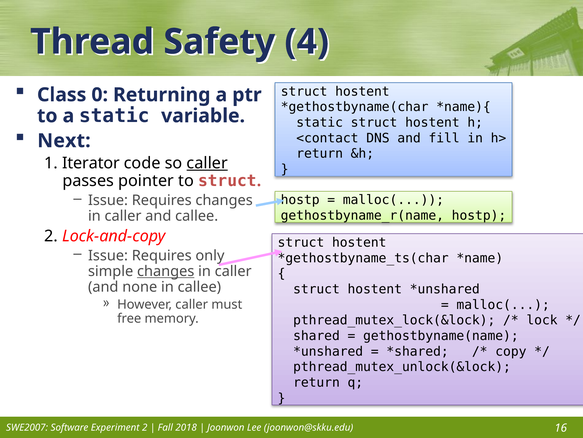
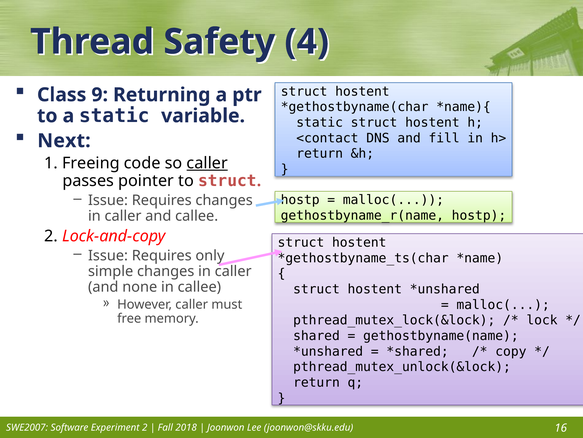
0: 0 -> 9
Iterator: Iterator -> Freeing
changes at (166, 271) underline: present -> none
